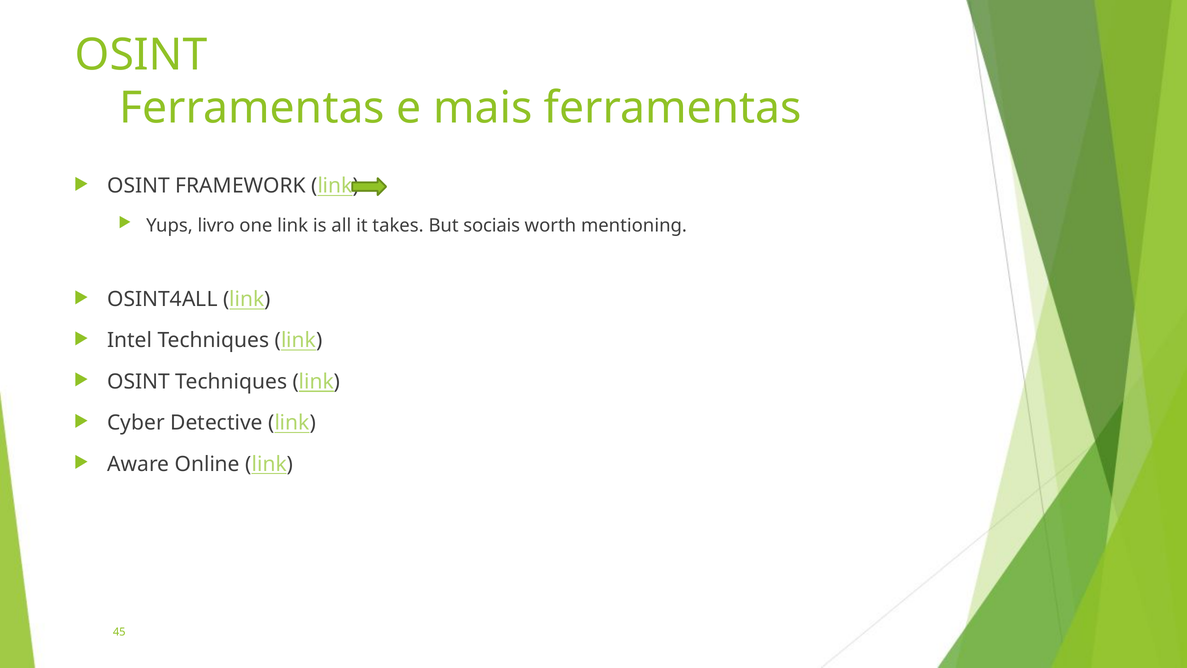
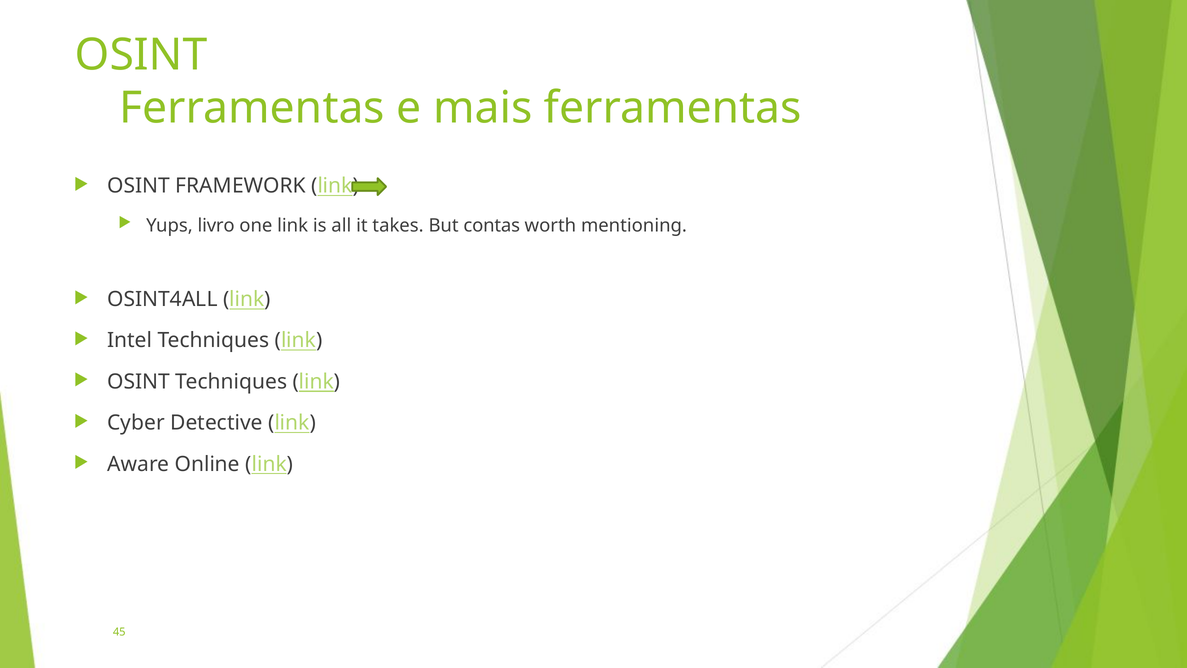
sociais: sociais -> contas
